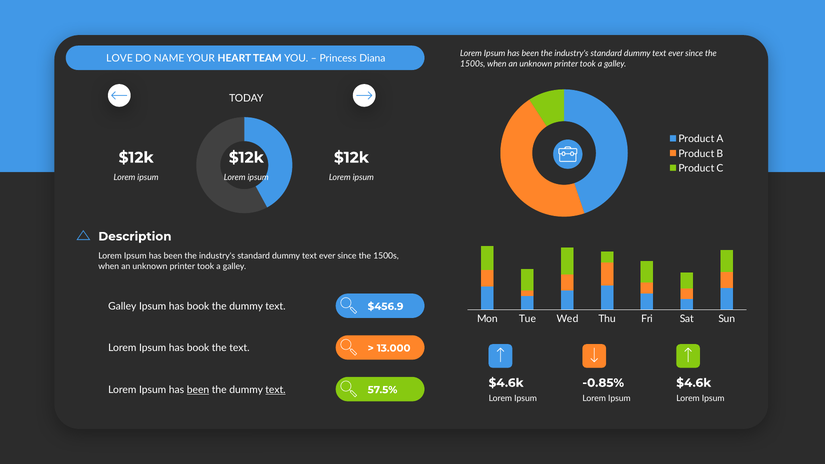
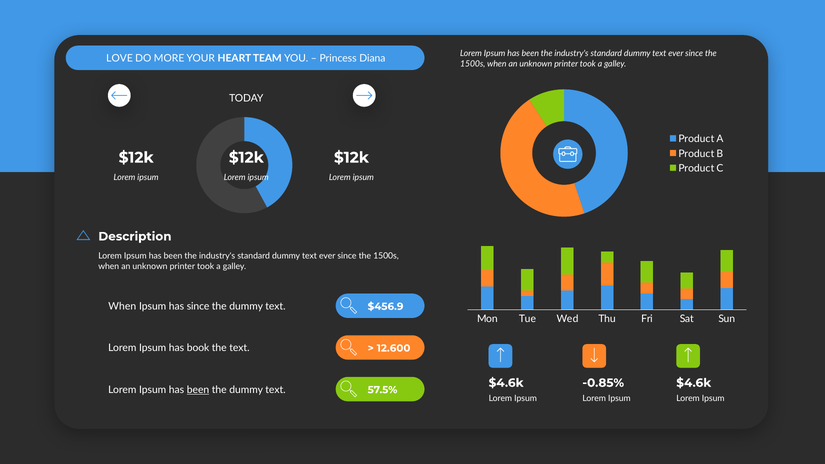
NAME: NAME -> MORE
Galley at (122, 306): Galley -> When
book at (198, 306): book -> since
13.000: 13.000 -> 12.600
text at (275, 390) underline: present -> none
